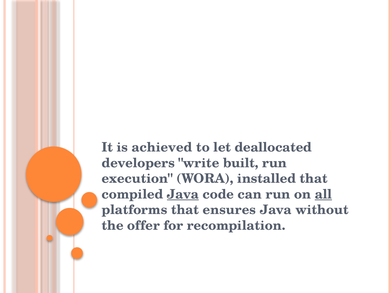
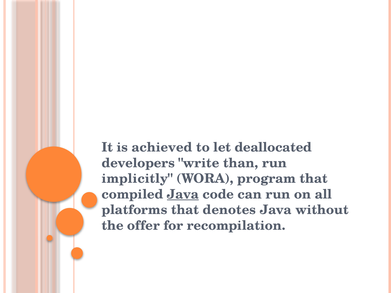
built: built -> than
execution: execution -> implicitly
installed: installed -> program
all underline: present -> none
ensures: ensures -> denotes
